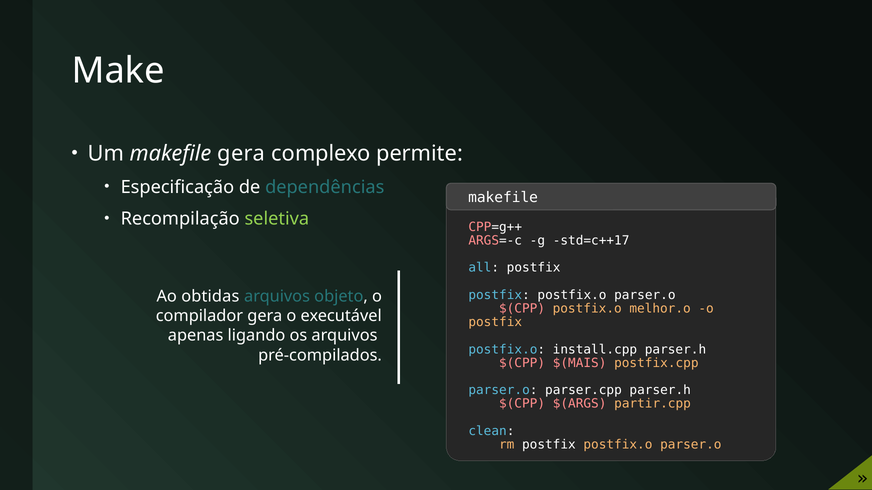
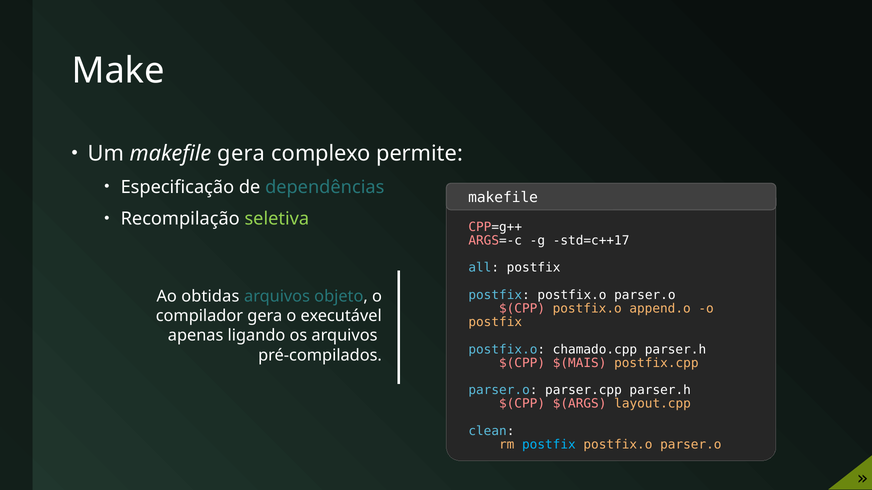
melhor.o: melhor.o -> append.o
install.cpp: install.cpp -> chamado.cpp
partir.cpp: partir.cpp -> layout.cpp
postfix at (549, 445) colour: white -> light blue
